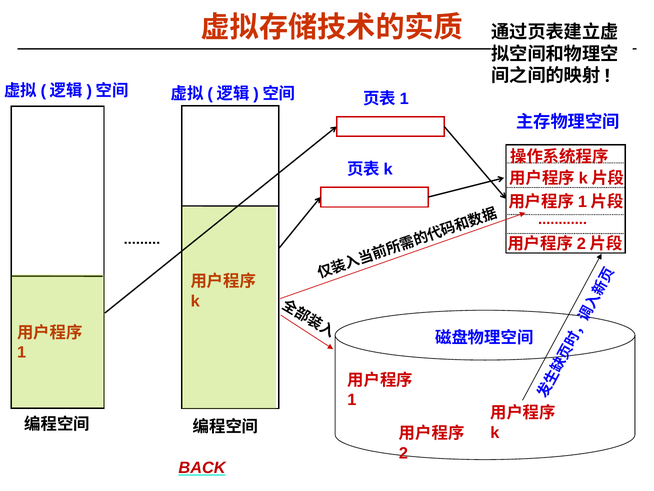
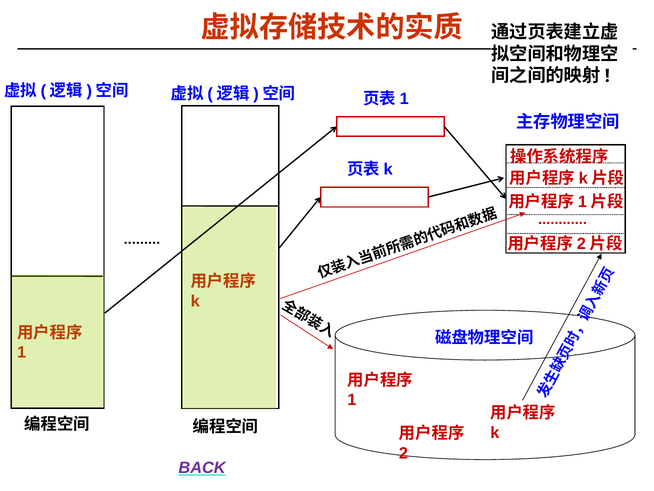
BACK colour: red -> purple
